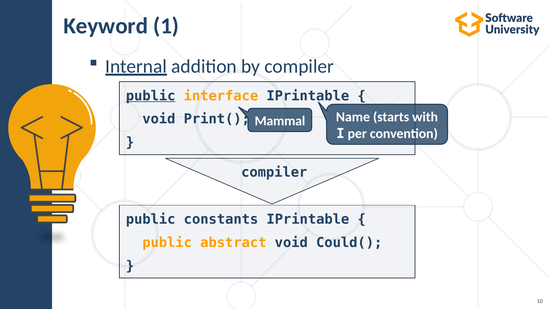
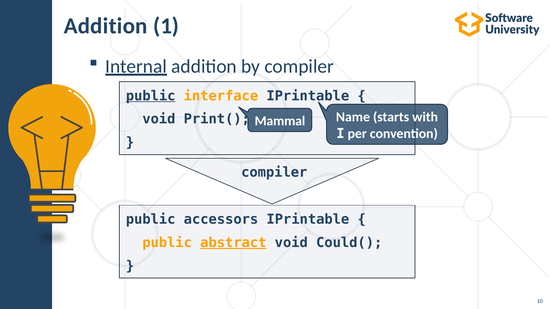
Keyword at (106, 26): Keyword -> Addition
constants: constants -> accessors
abstract underline: none -> present
